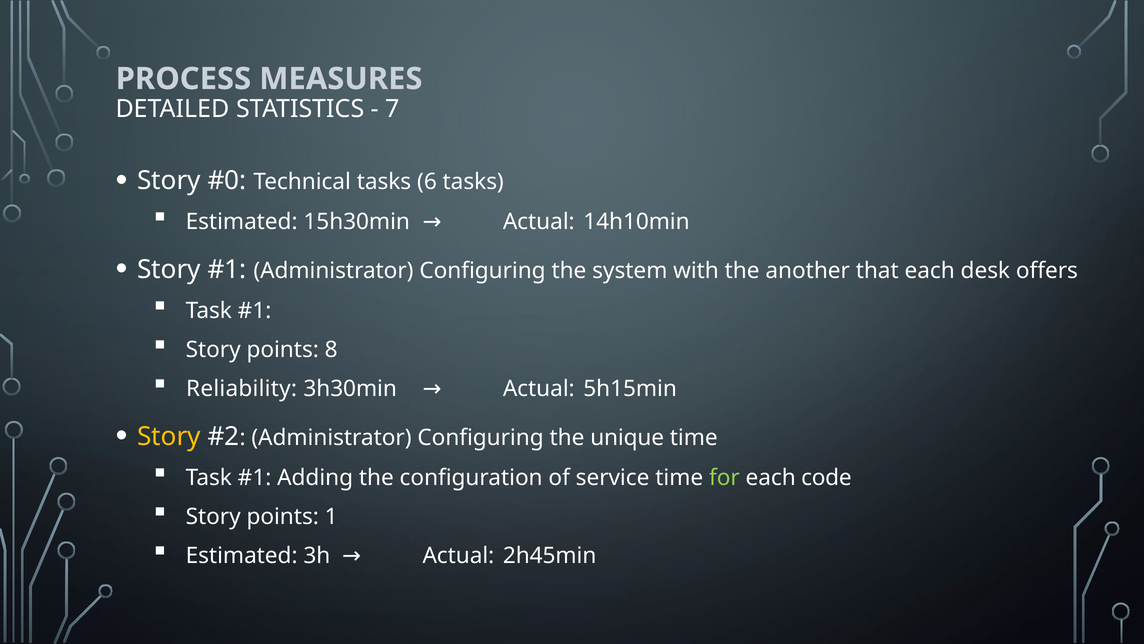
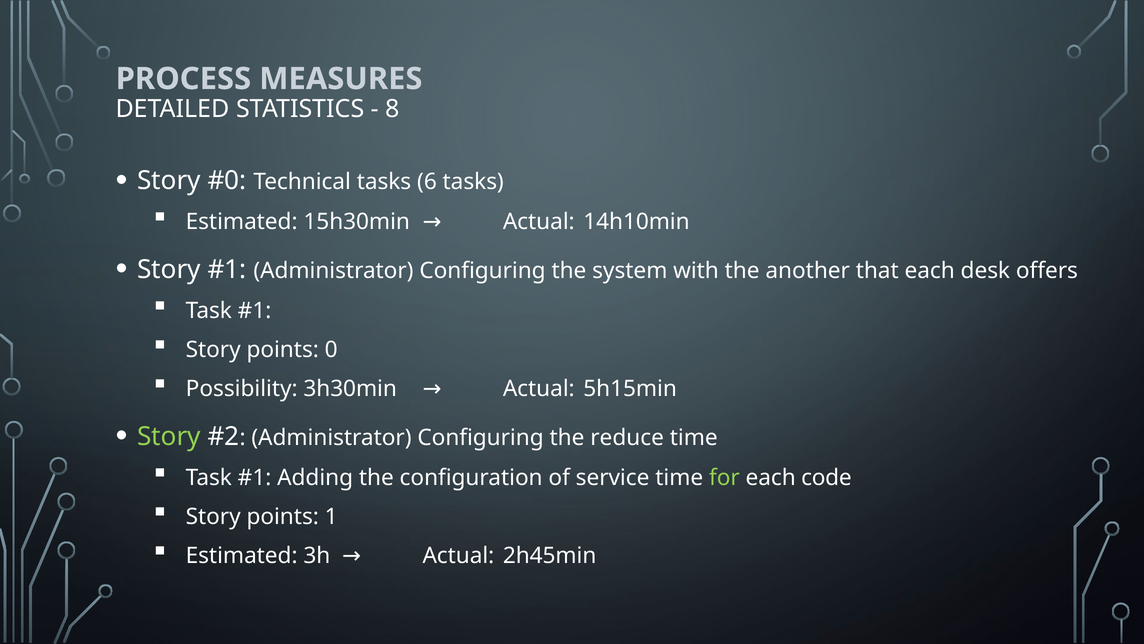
7: 7 -> 8
8: 8 -> 0
Reliability: Reliability -> Possibility
Story at (169, 436) colour: yellow -> light green
unique: unique -> reduce
